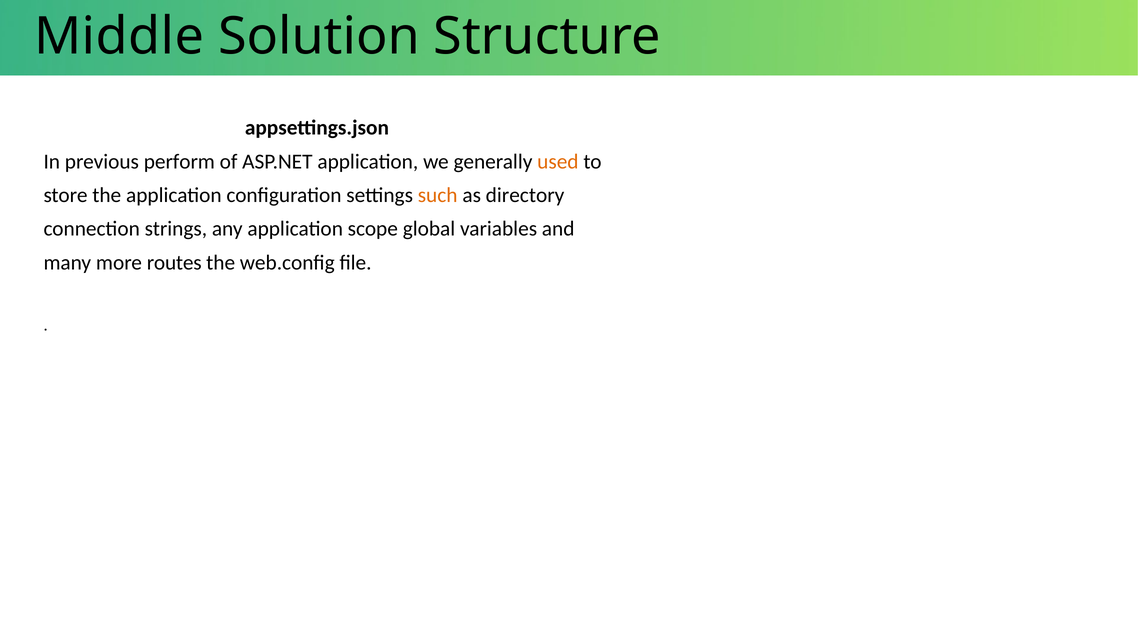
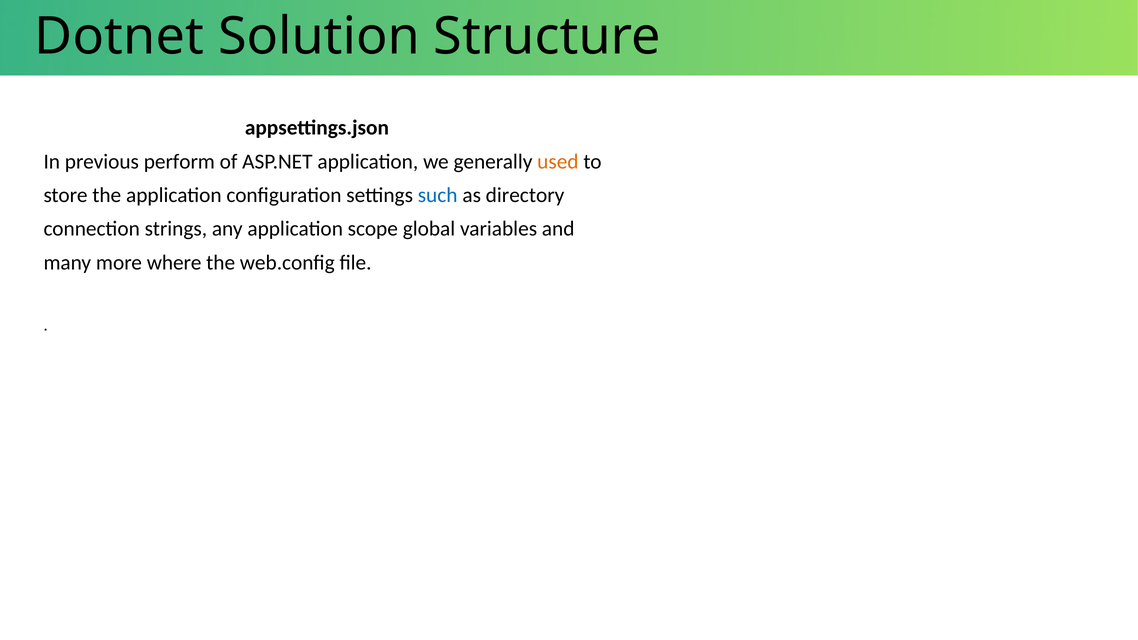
Middle: Middle -> Dotnet
such colour: orange -> blue
routes: routes -> where
